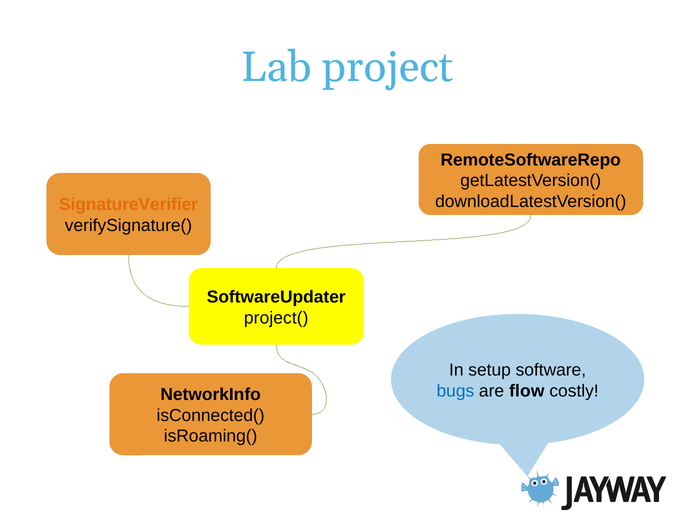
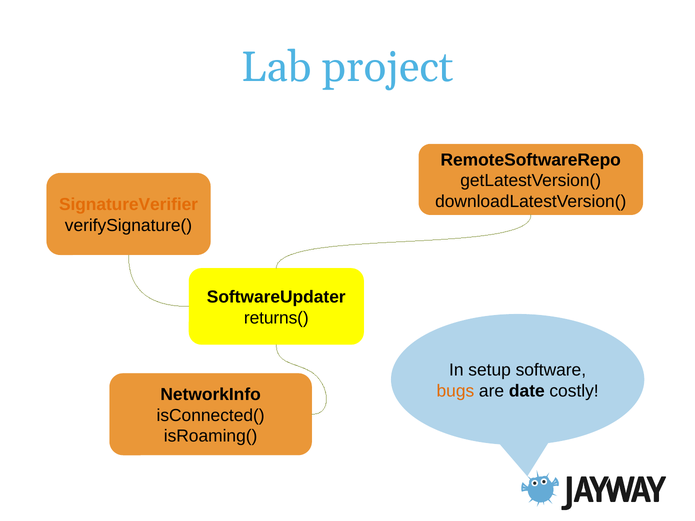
project(: project( -> returns(
bugs colour: blue -> orange
flow: flow -> date
